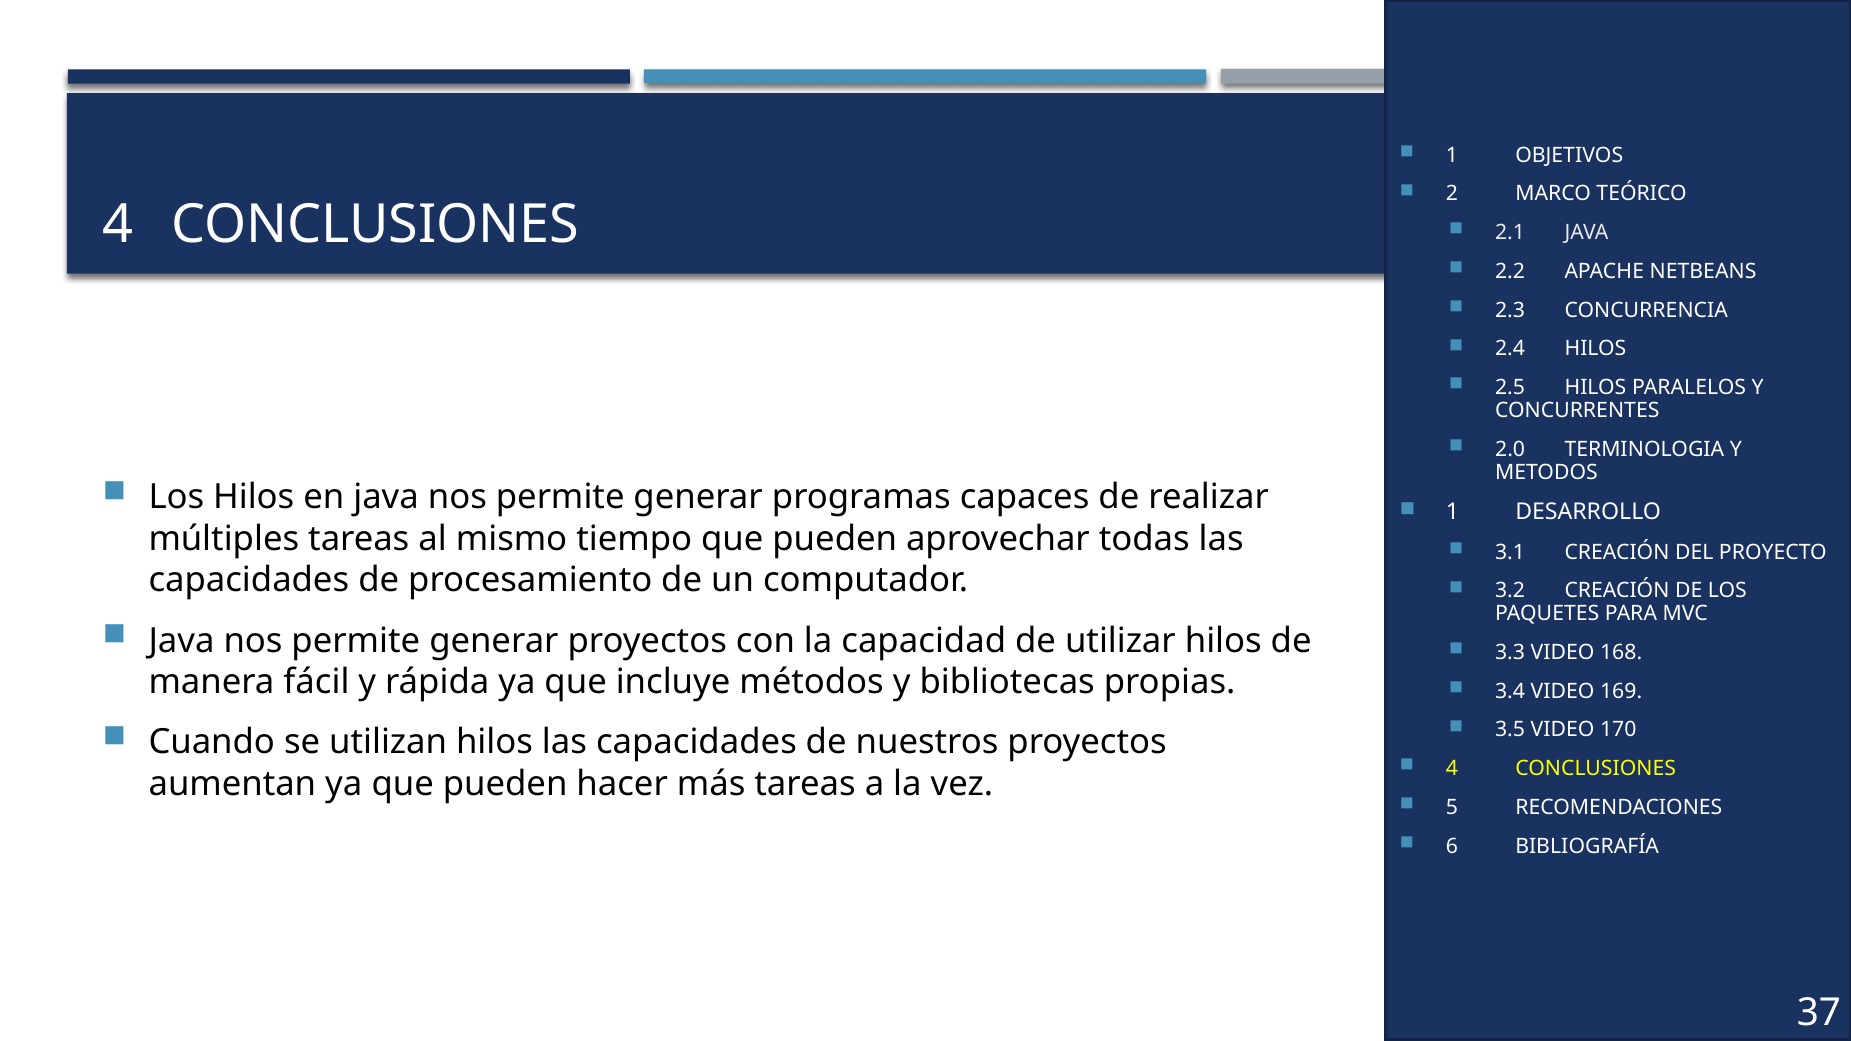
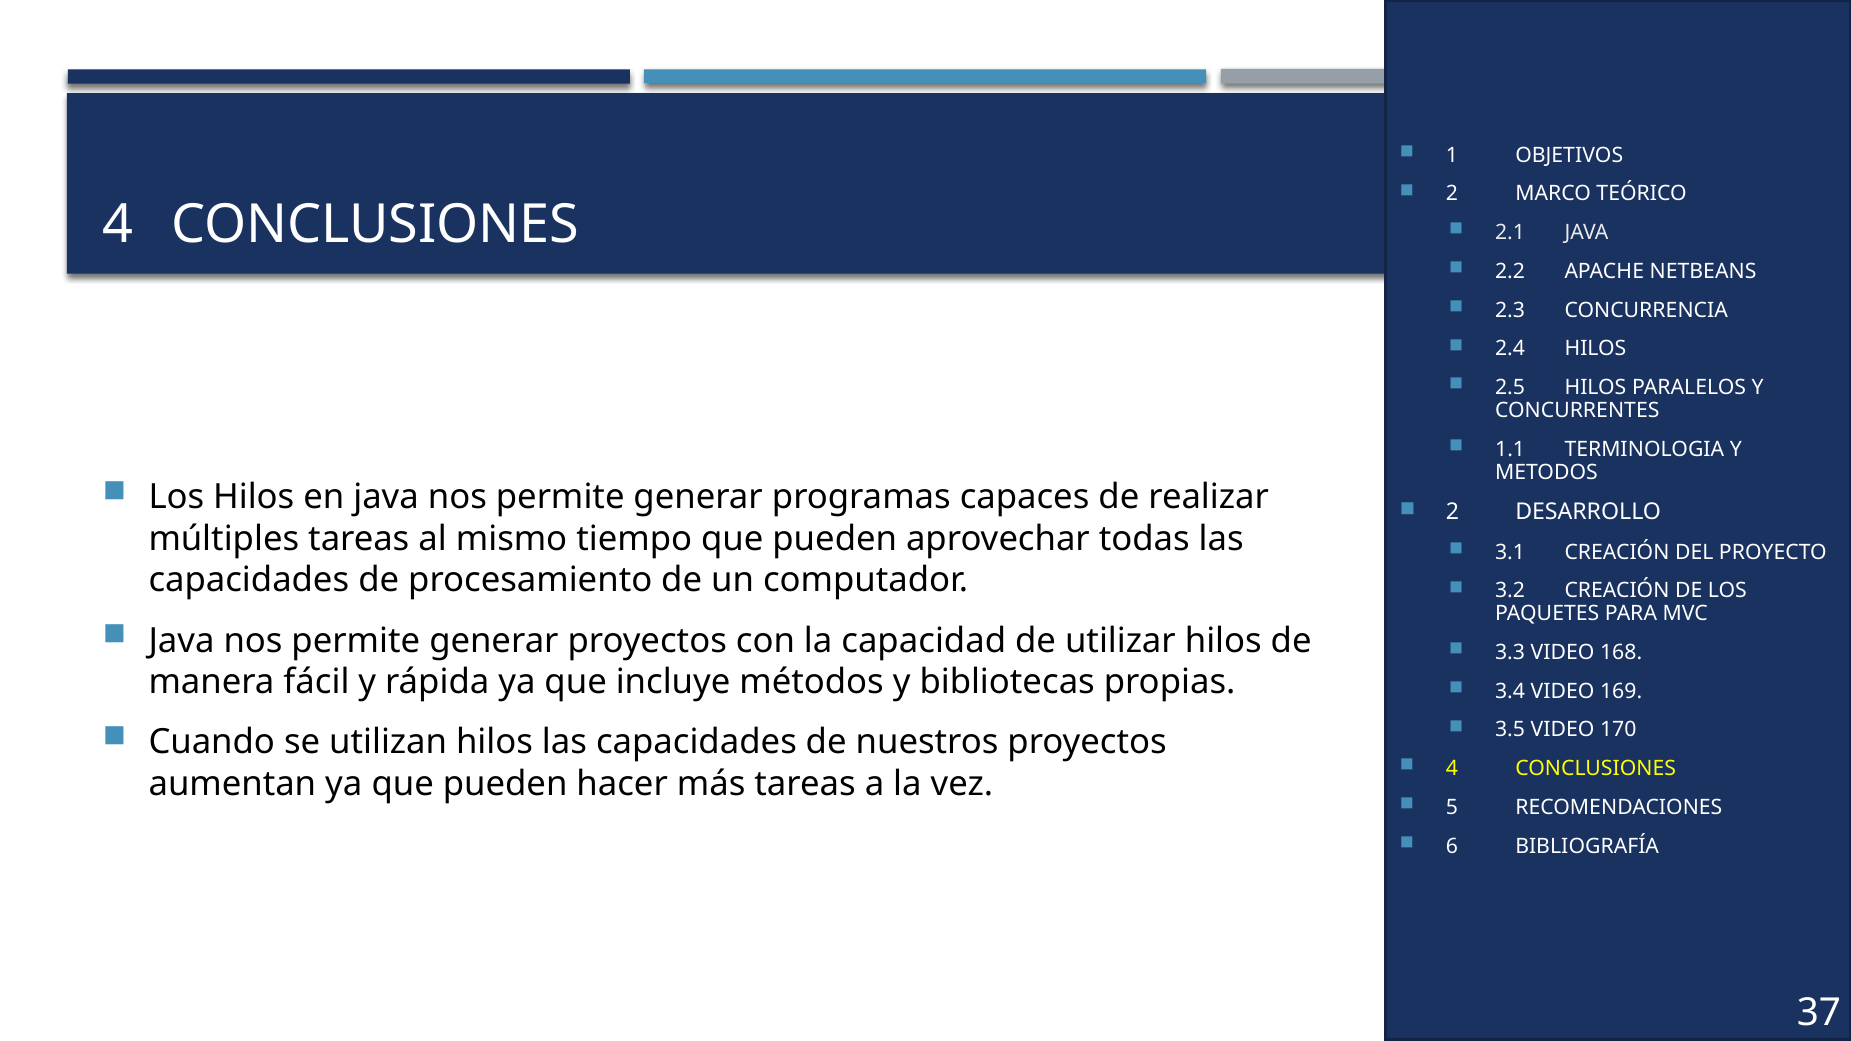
2.0: 2.0 -> 1.1
1 at (1453, 512): 1 -> 2
